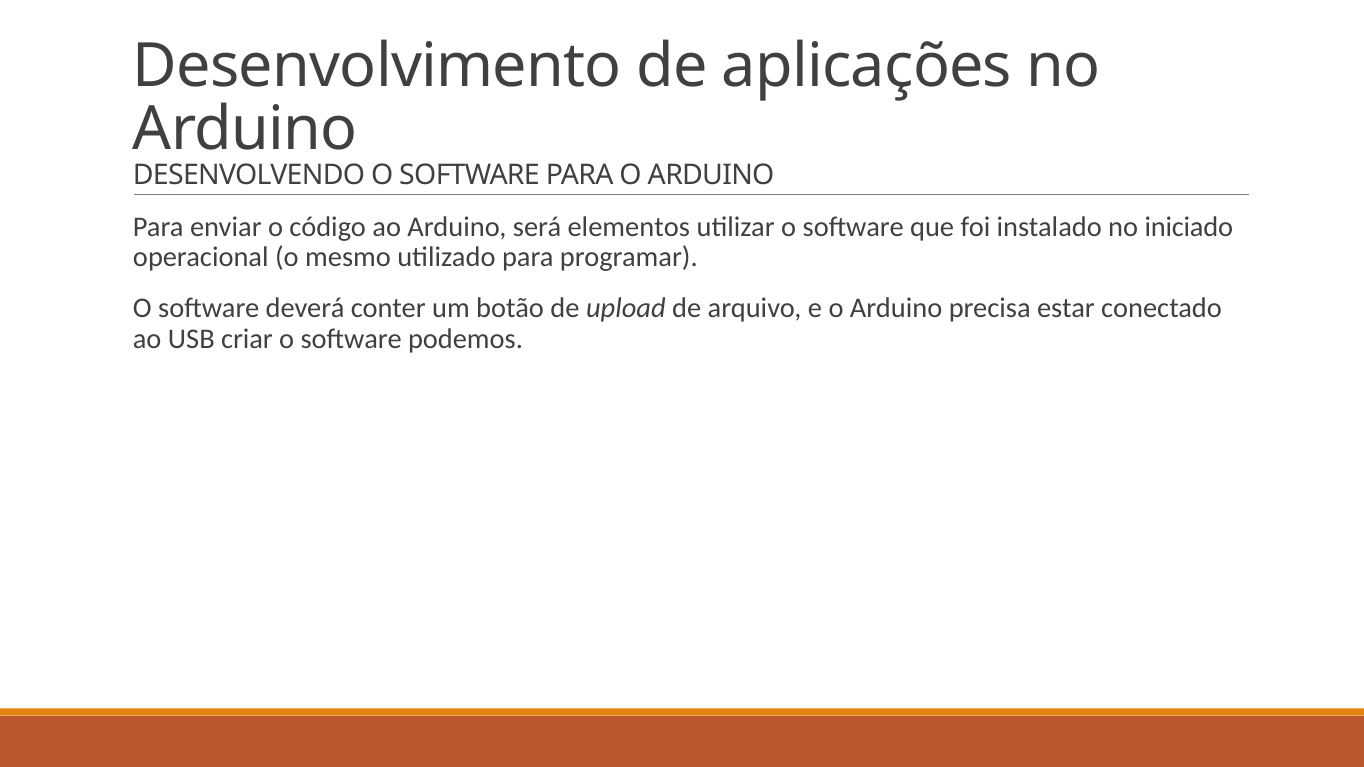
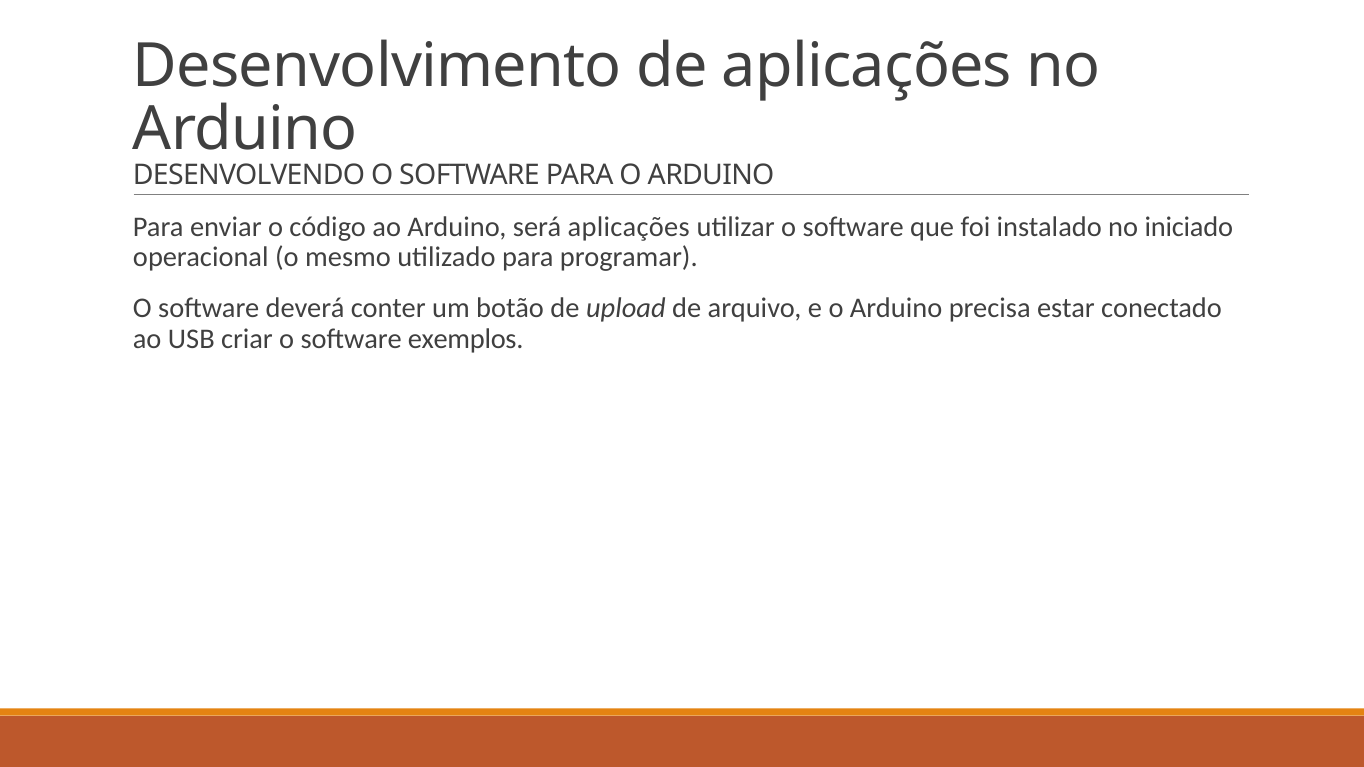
será elementos: elementos -> aplicações
podemos: podemos -> exemplos
